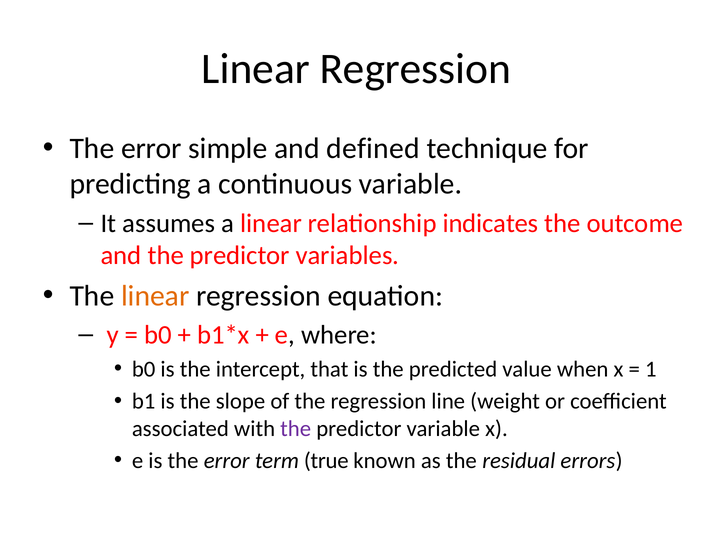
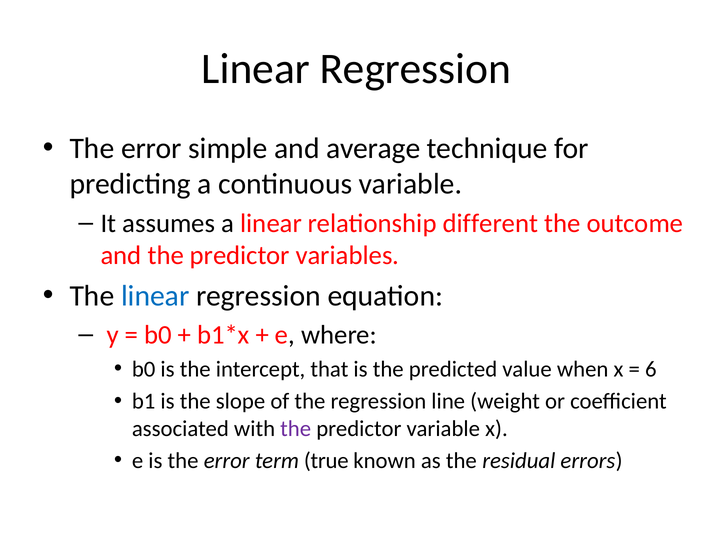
defined: defined -> average
indicates: indicates -> different
linear at (155, 296) colour: orange -> blue
1: 1 -> 6
